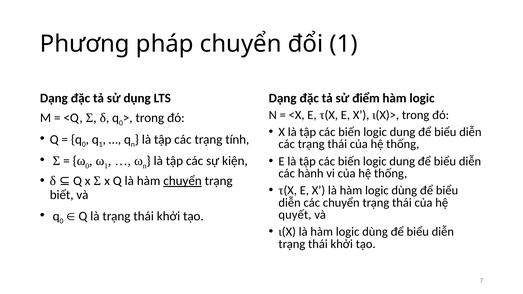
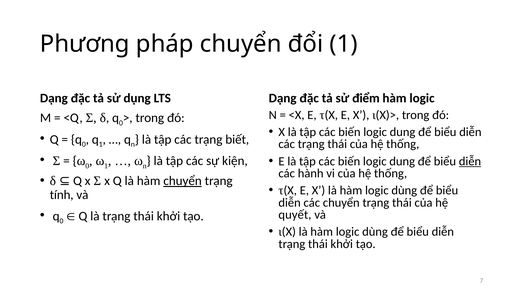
tính: tính -> biết
diễn at (470, 161) underline: none -> present
biết: biết -> tính
